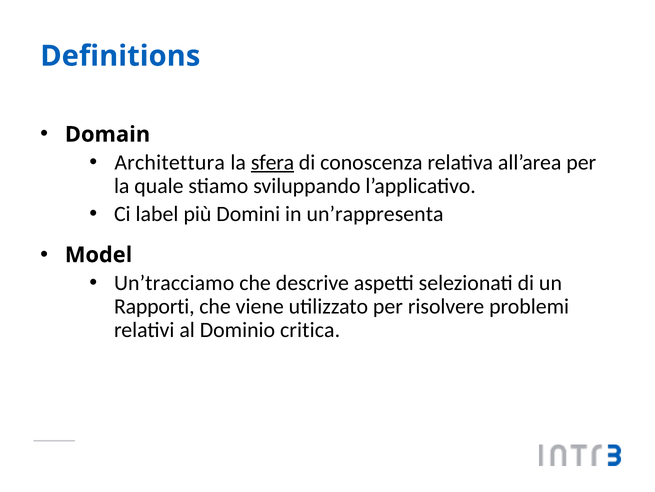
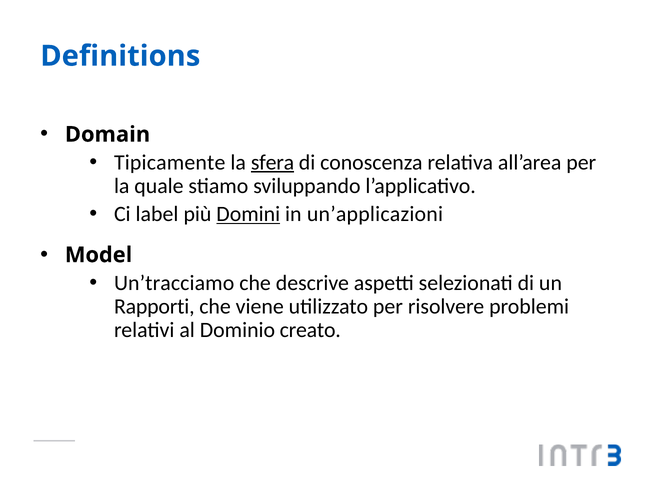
Architettura: Architettura -> Tipicamente
Domini underline: none -> present
un’rappresenta: un’rappresenta -> un’applicazioni
critica: critica -> creato
